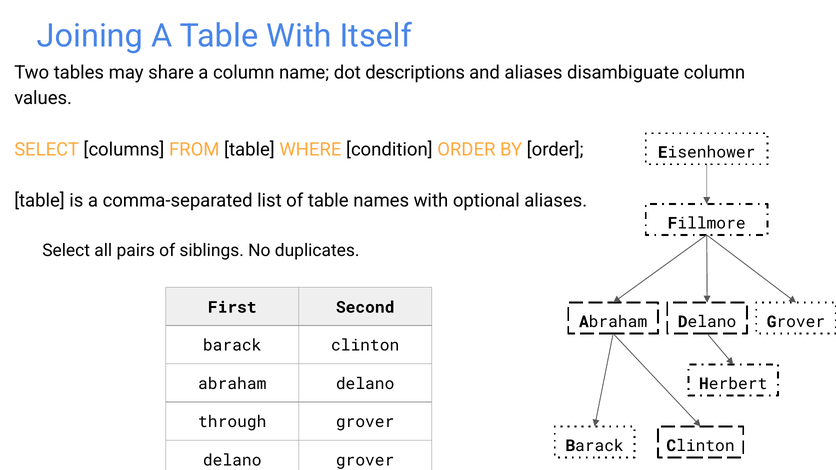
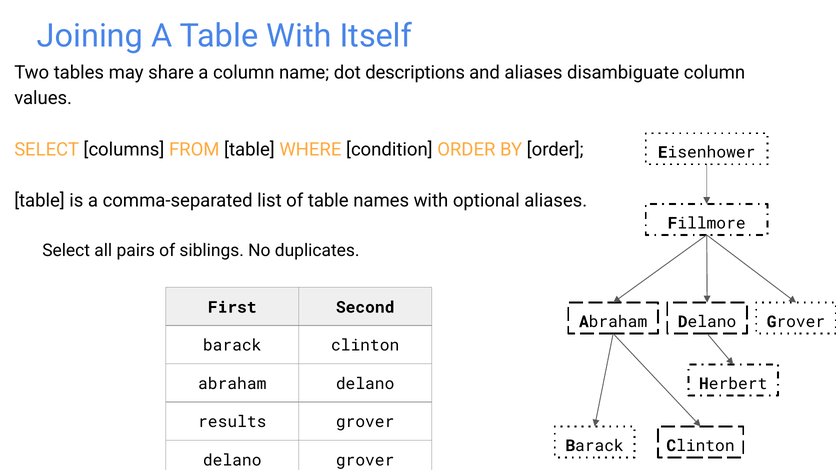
through: through -> results
